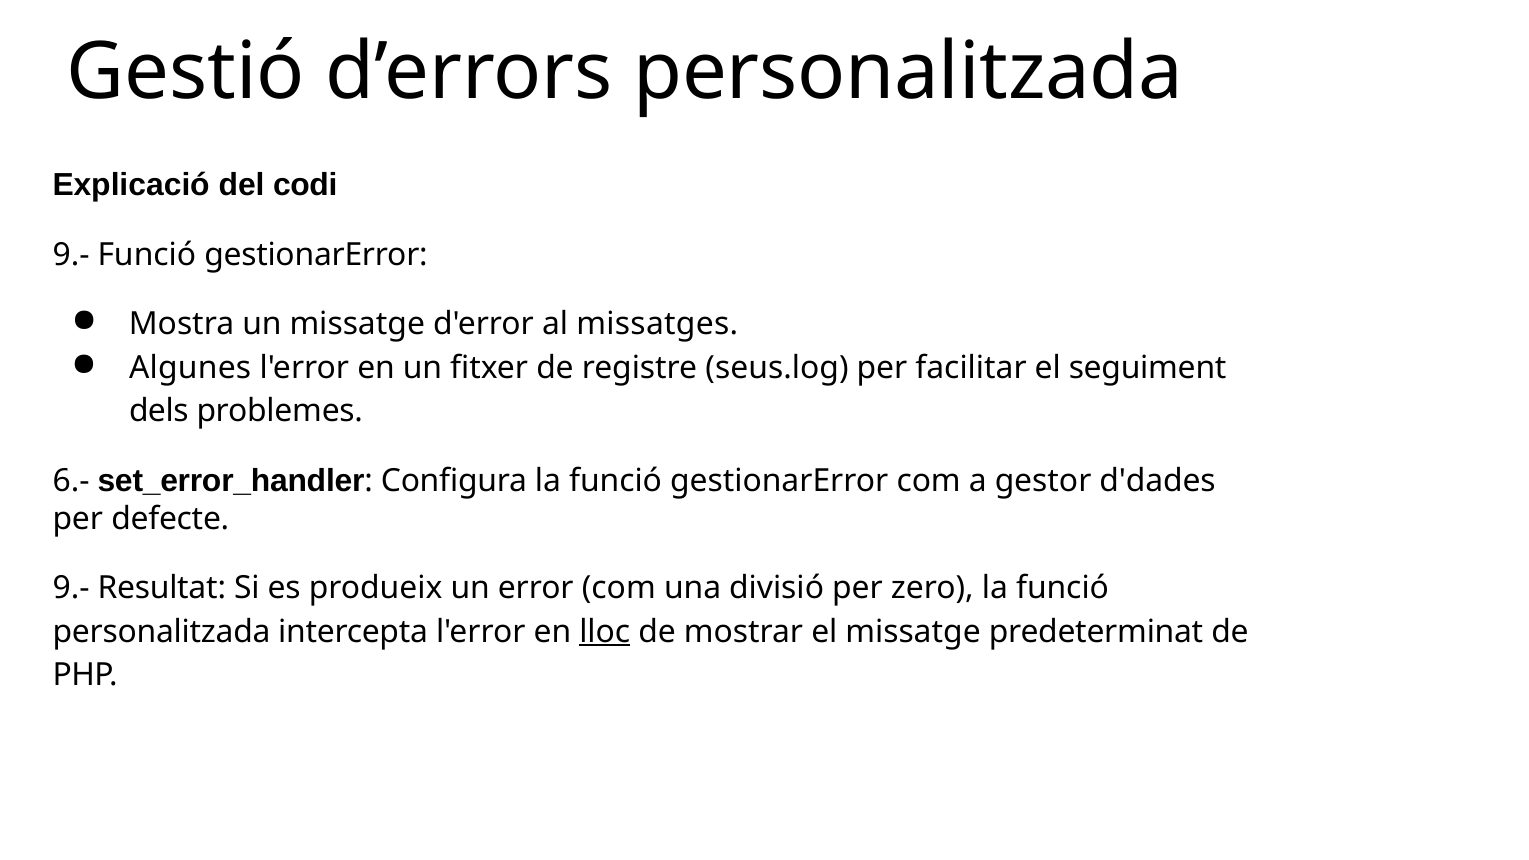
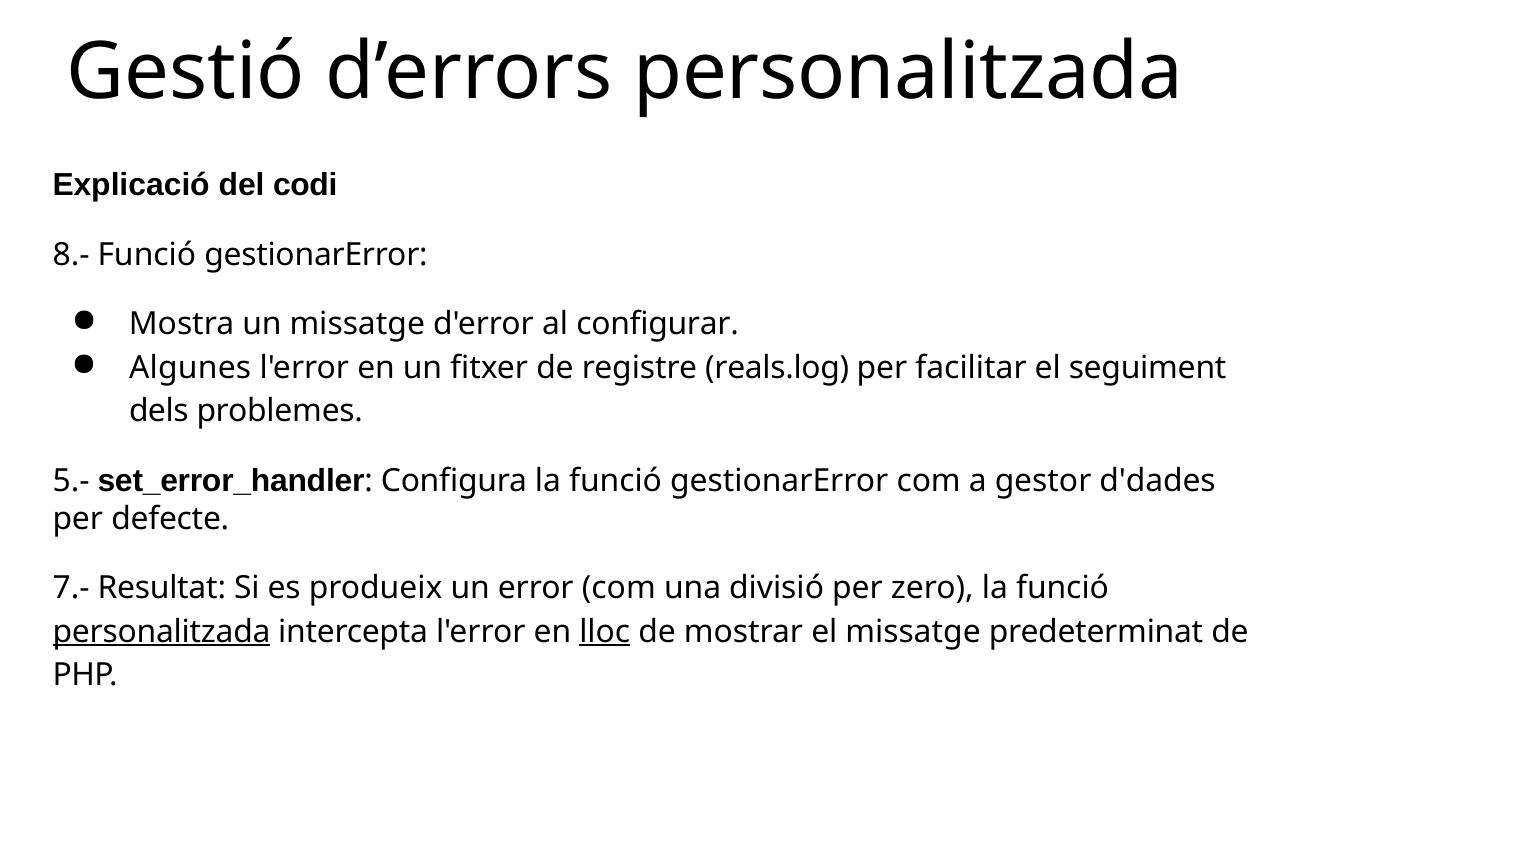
9.- at (71, 255): 9.- -> 8.-
missatges: missatges -> configurar
seus.log: seus.log -> reals.log
6.-: 6.- -> 5.-
9.- at (71, 588): 9.- -> 7.-
personalitzada at (162, 632) underline: none -> present
